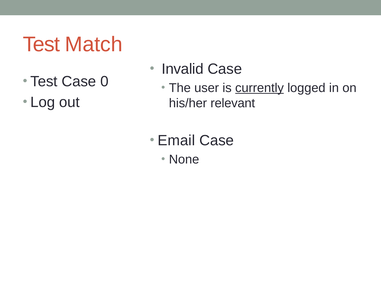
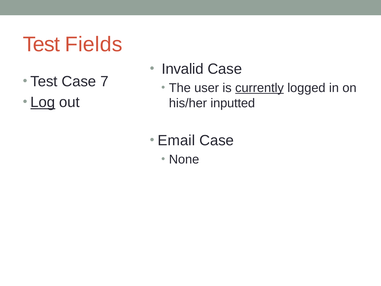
Match: Match -> Fields
0: 0 -> 7
Log underline: none -> present
relevant: relevant -> inputted
